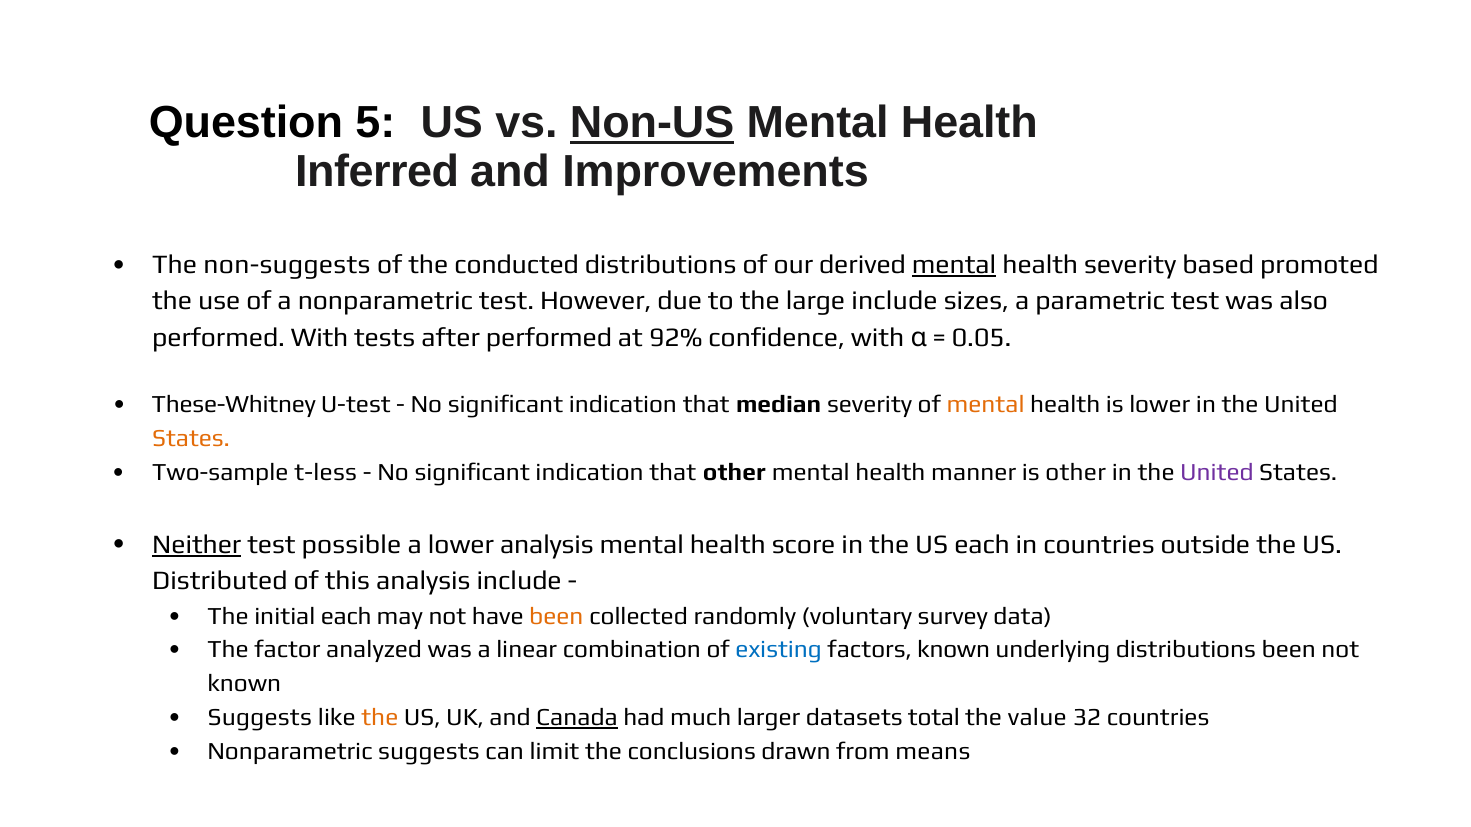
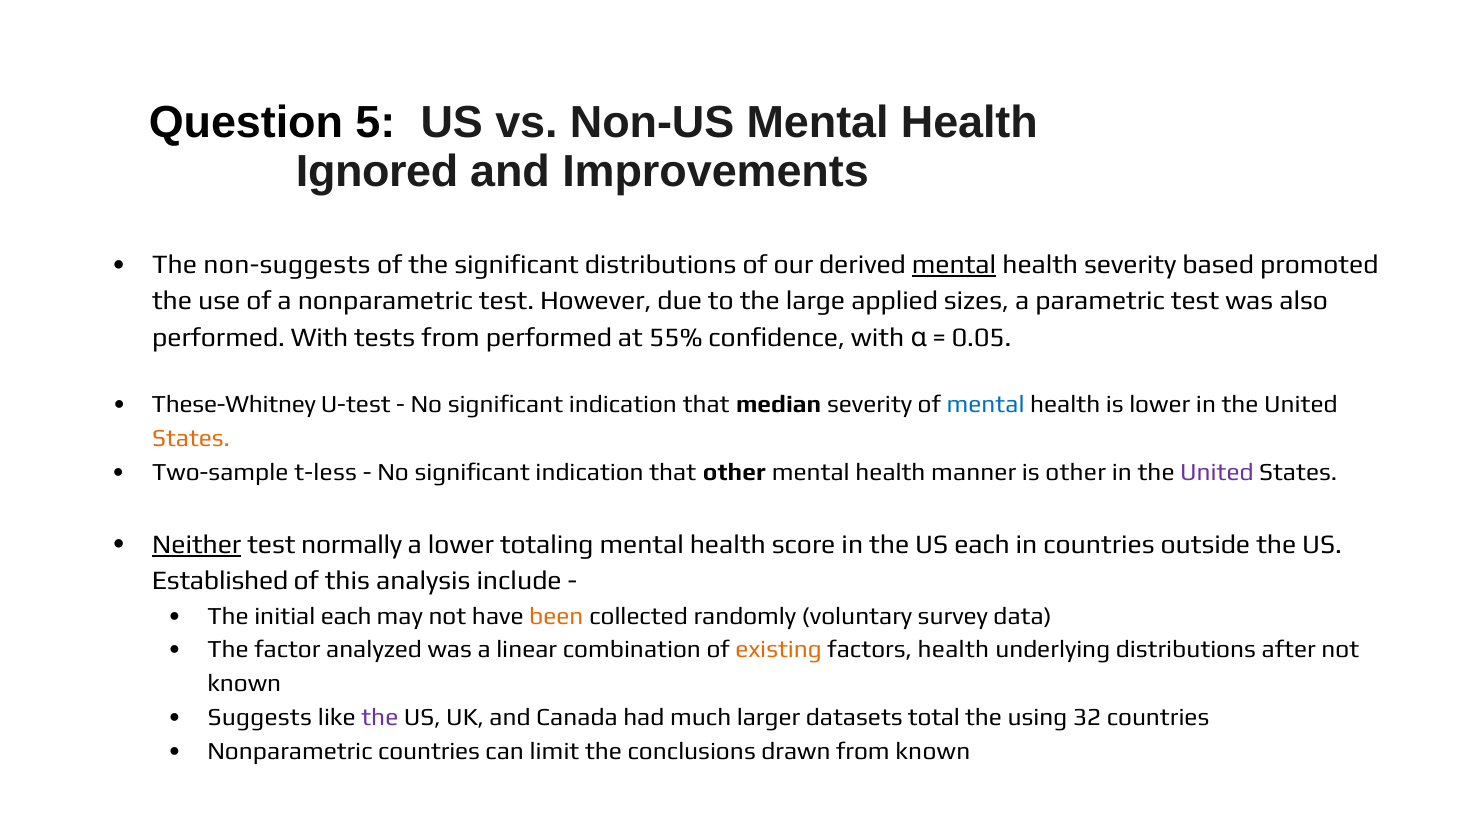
Non-US underline: present -> none
Inferred: Inferred -> Ignored
the conducted: conducted -> significant
large include: include -> applied
tests after: after -> from
92%: 92% -> 55%
mental at (986, 405) colour: orange -> blue
possible: possible -> normally
lower analysis: analysis -> totaling
Distributed: Distributed -> Established
existing colour: blue -> orange
factors known: known -> health
distributions been: been -> after
the at (380, 718) colour: orange -> purple
Canada underline: present -> none
value: value -> using
Nonparametric suggests: suggests -> countries
from means: means -> known
